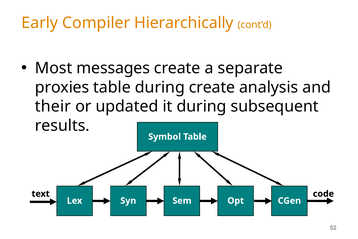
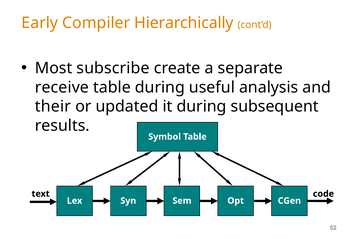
messages: messages -> subscribe
proxies: proxies -> receive
during create: create -> useful
